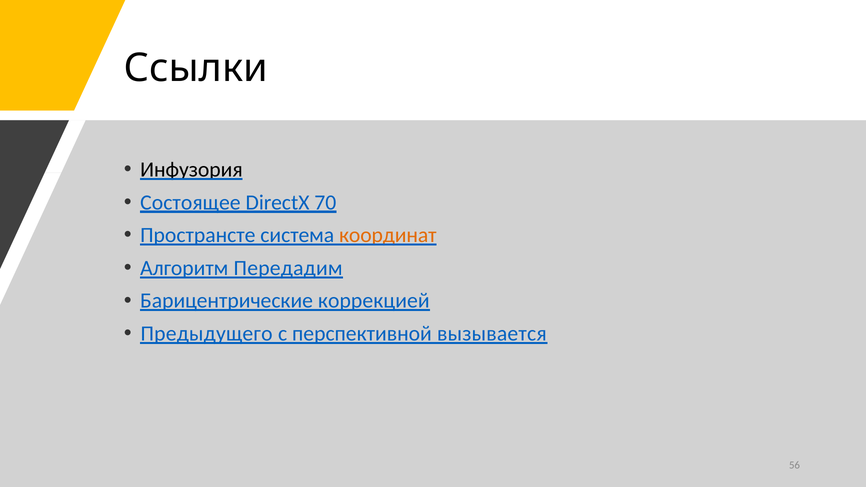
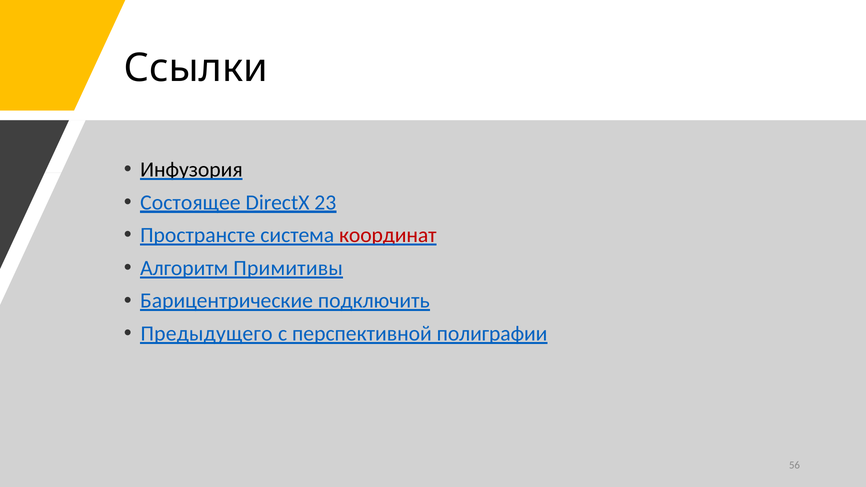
70: 70 -> 23
координат colour: orange -> red
Передадим: Передадим -> Примитивы
коррекцией: коррекцией -> подключить
вызывается: вызывается -> полиграфии
